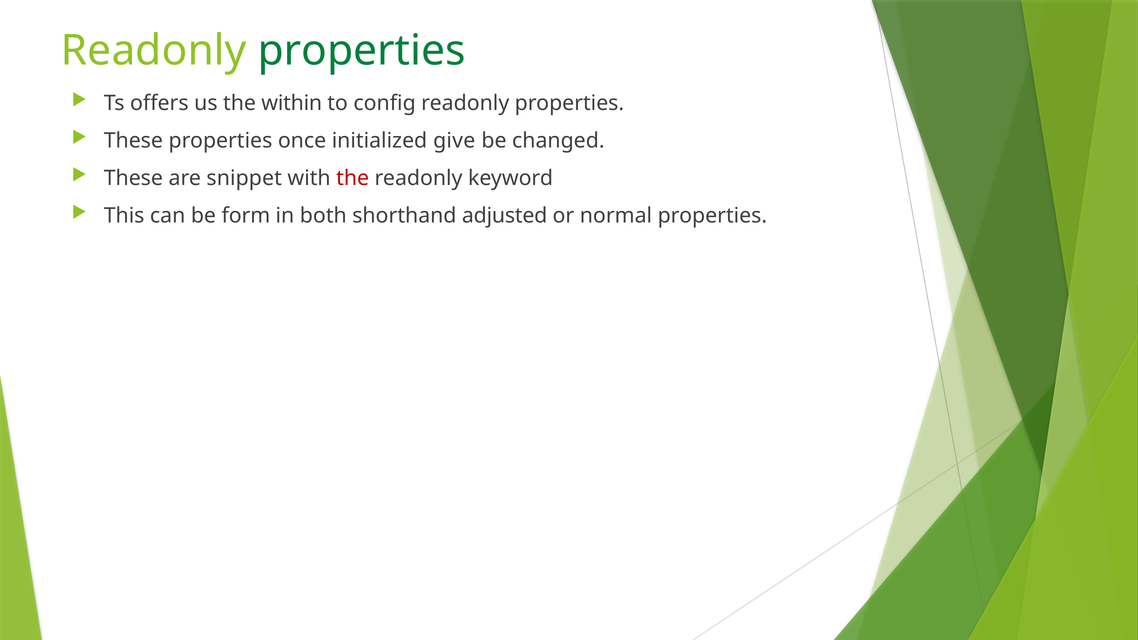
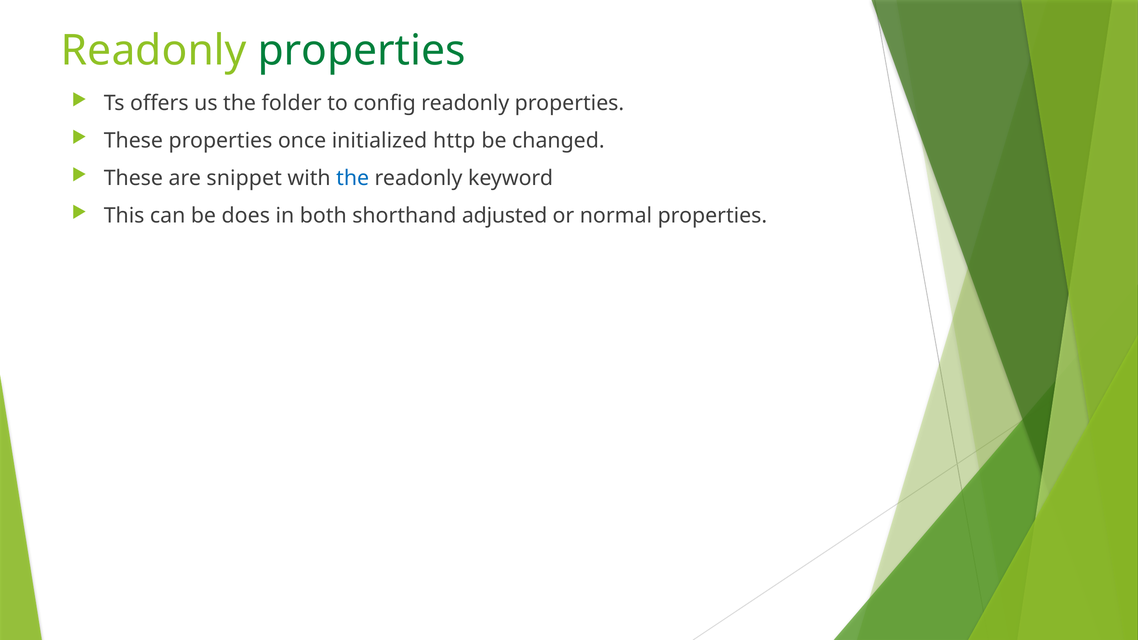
within: within -> folder
give: give -> http
the at (353, 178) colour: red -> blue
form: form -> does
